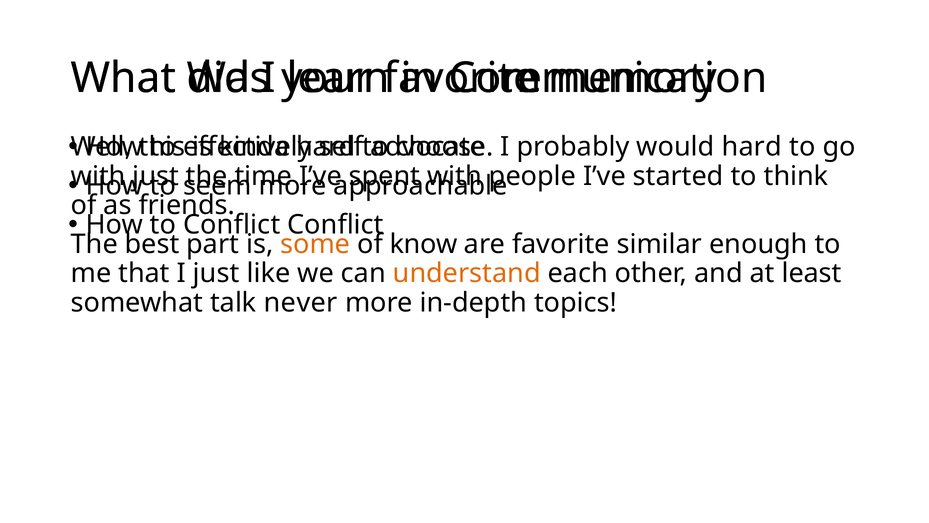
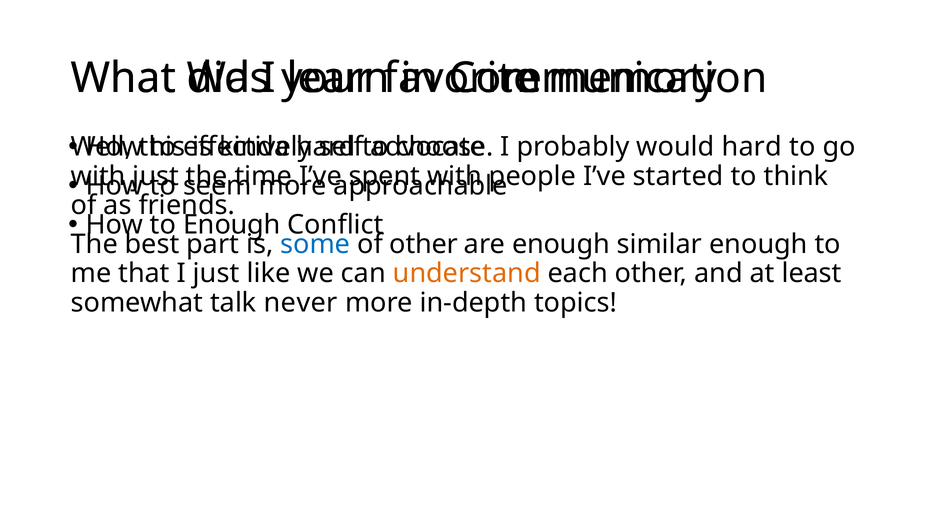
to Conflict: Conflict -> Enough
some colour: orange -> blue
of know: know -> other
are favorite: favorite -> enough
